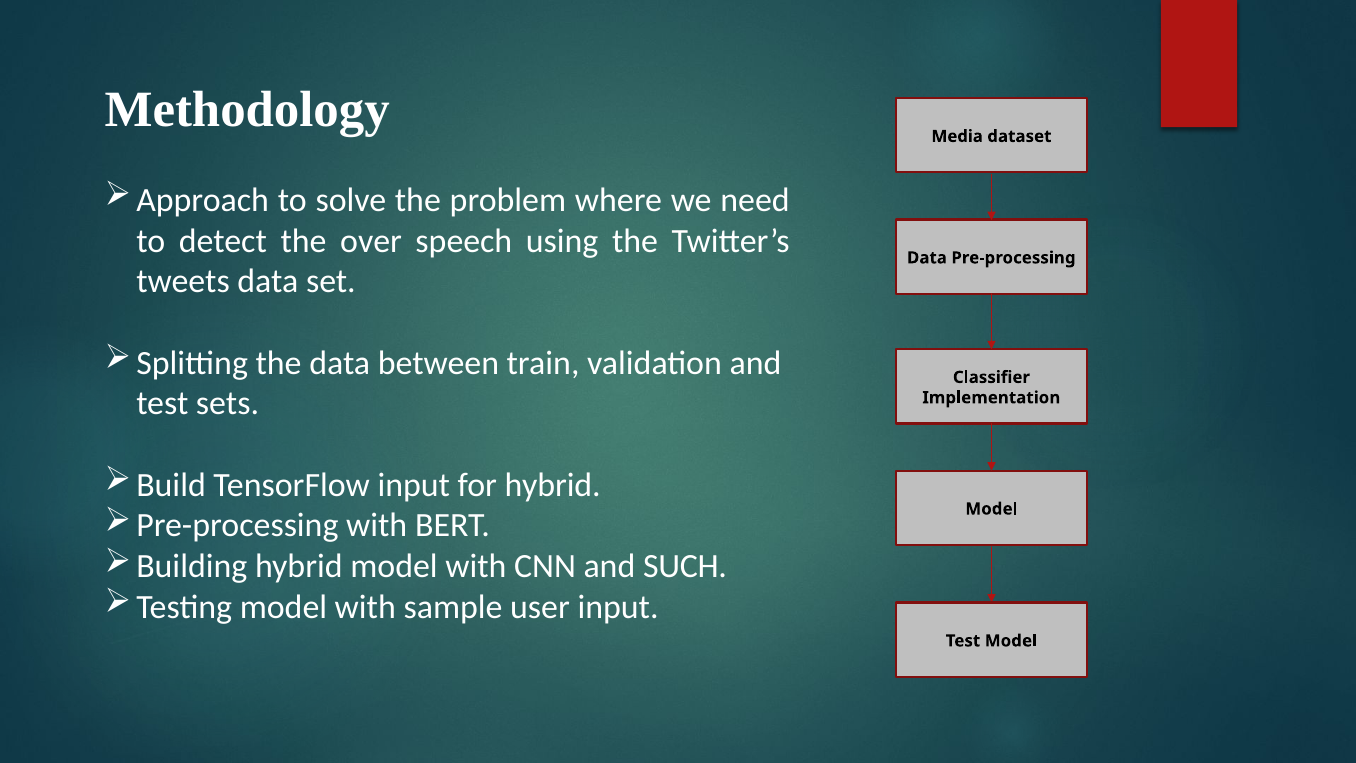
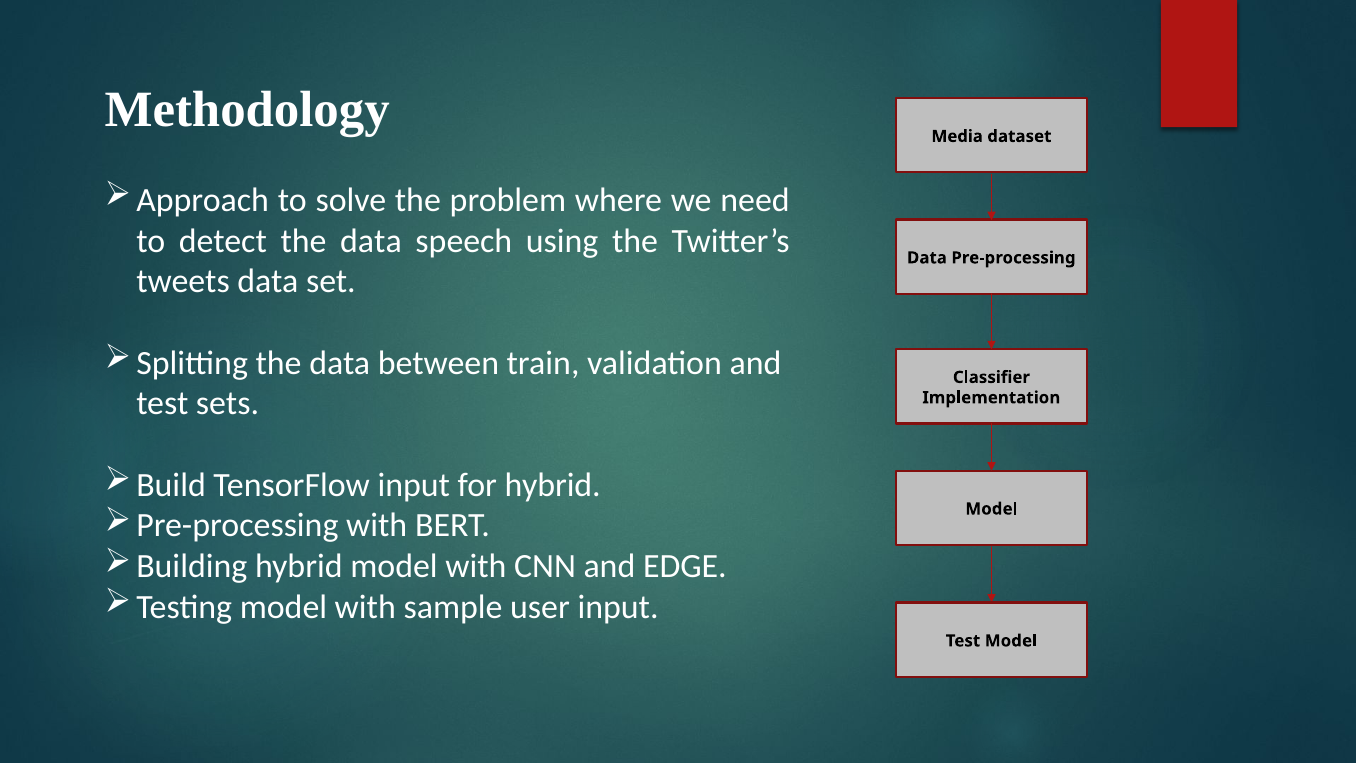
detect the over: over -> data
SUCH: SUCH -> EDGE
